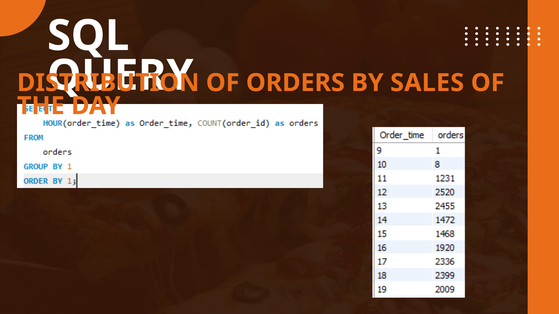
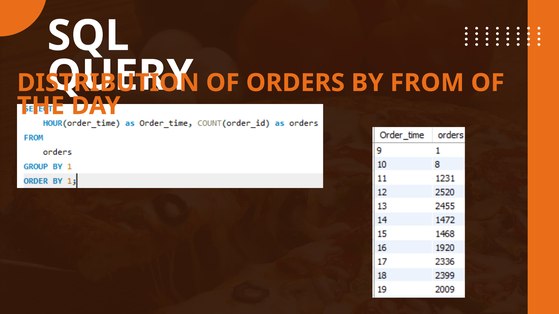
SALES: SALES -> FROM
